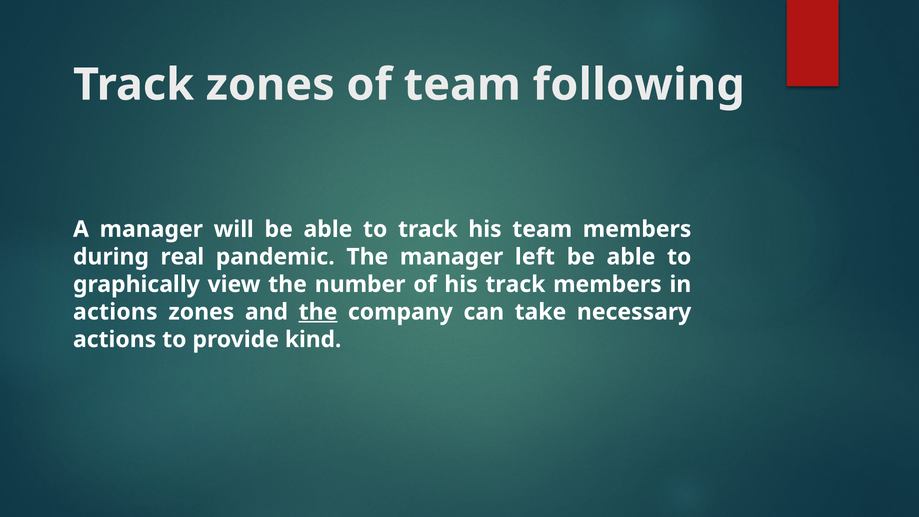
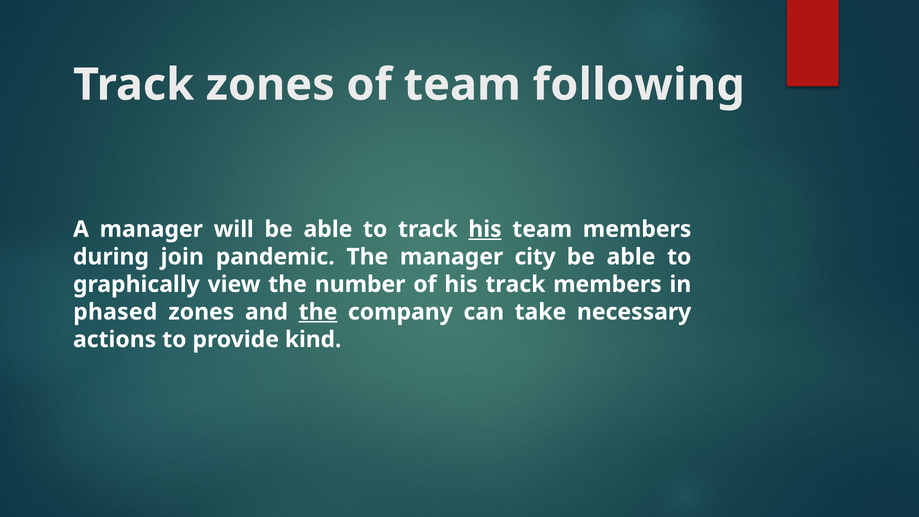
his at (485, 229) underline: none -> present
real: real -> join
left: left -> city
actions at (115, 312): actions -> phased
